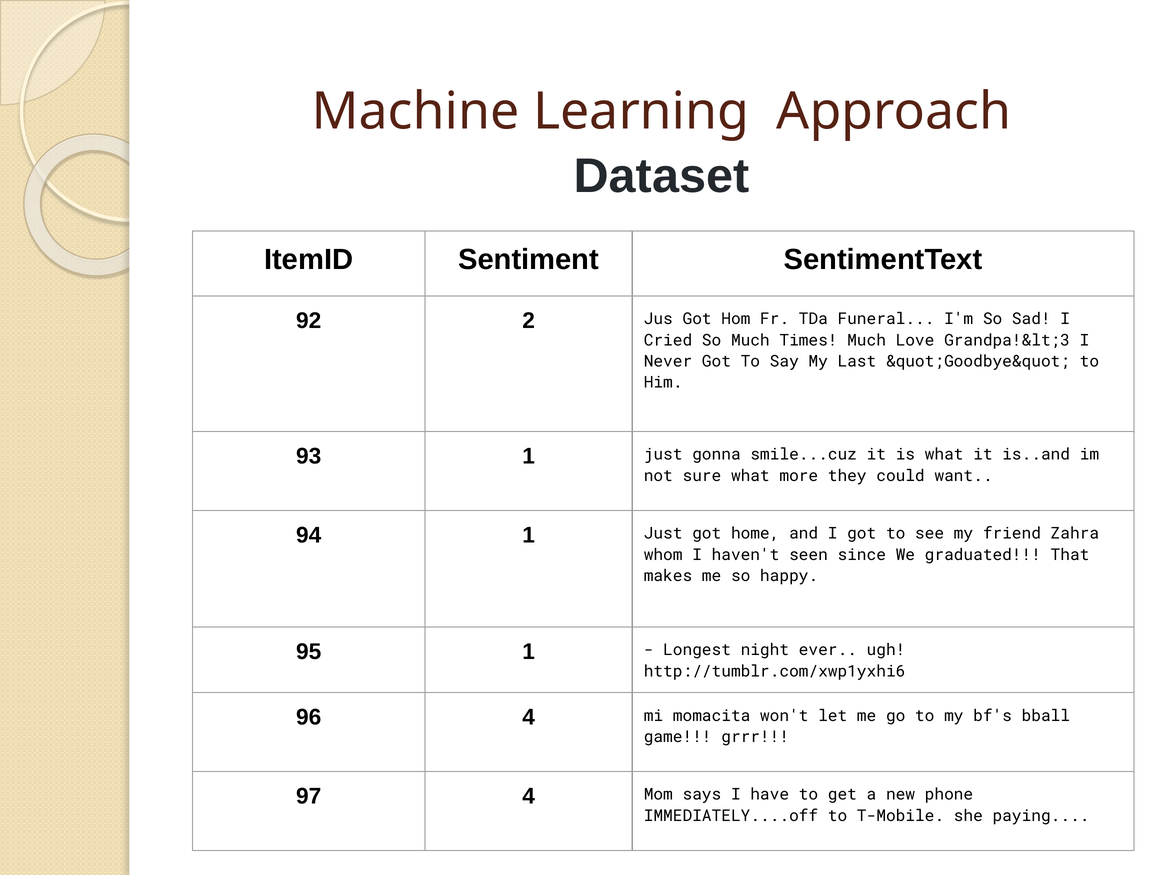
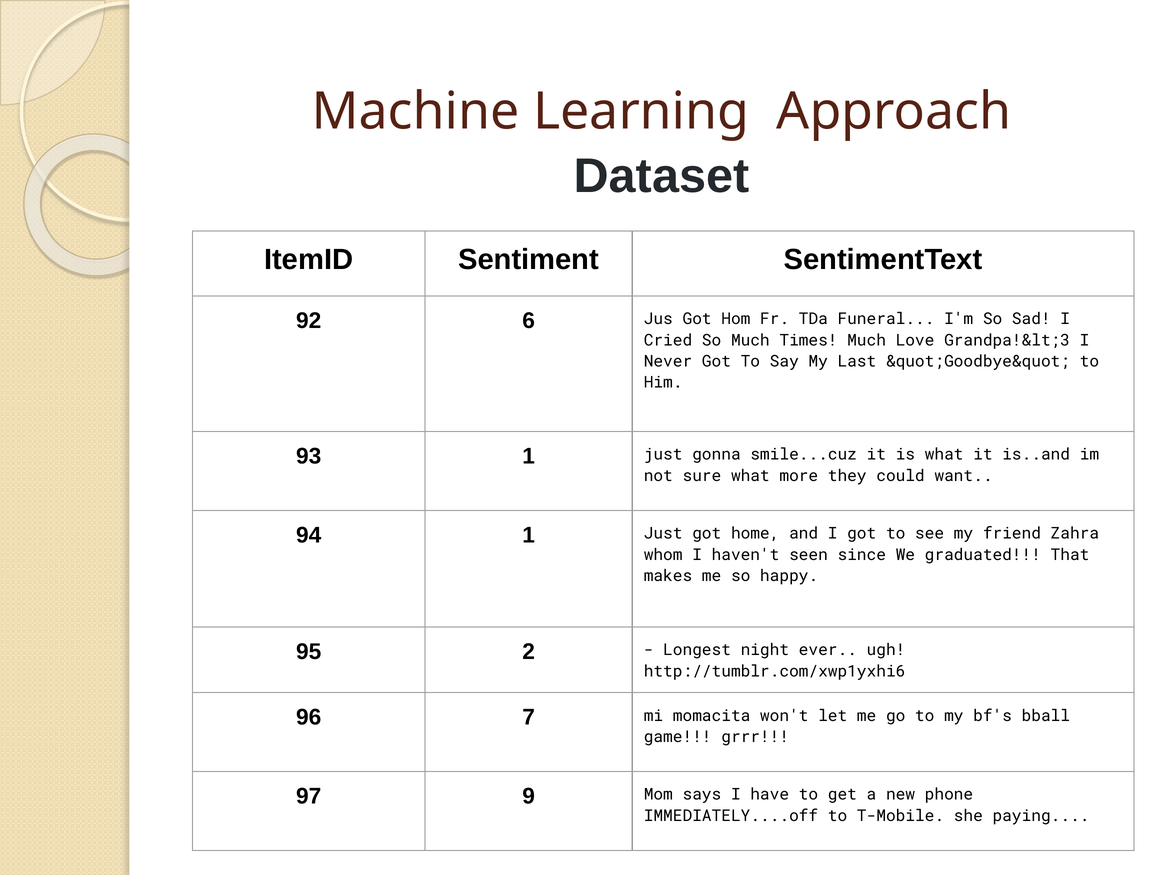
2: 2 -> 6
95 1: 1 -> 2
96 4: 4 -> 7
97 4: 4 -> 9
